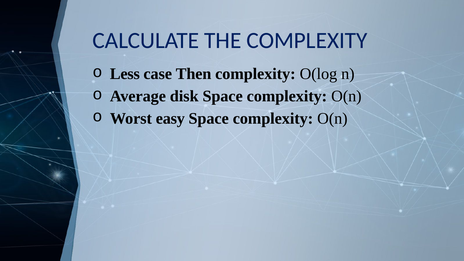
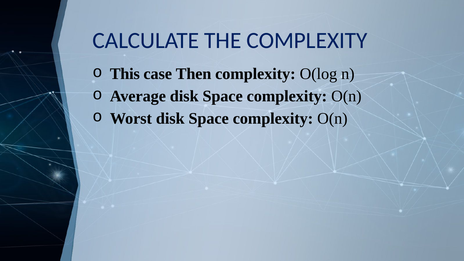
Less: Less -> This
Worst easy: easy -> disk
